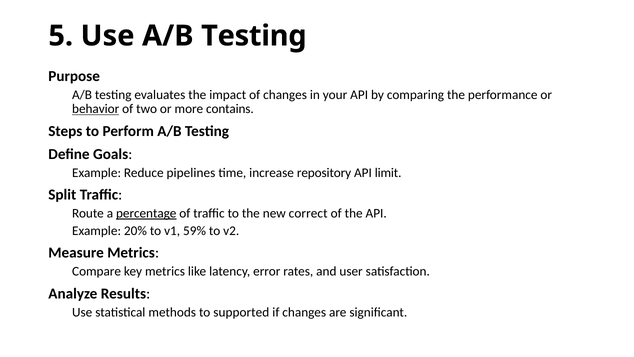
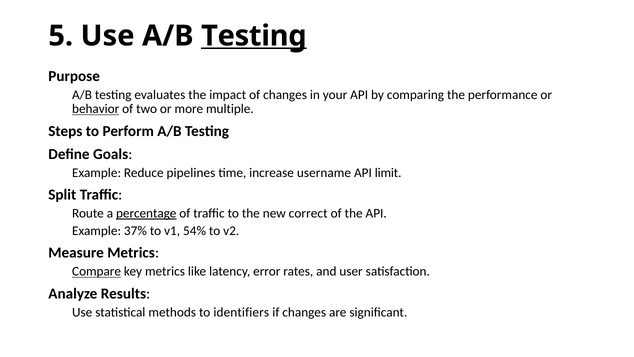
Testing at (254, 36) underline: none -> present
contains: contains -> multiple
repository: repository -> username
20%: 20% -> 37%
59%: 59% -> 54%
Compare underline: none -> present
supported: supported -> identifiers
